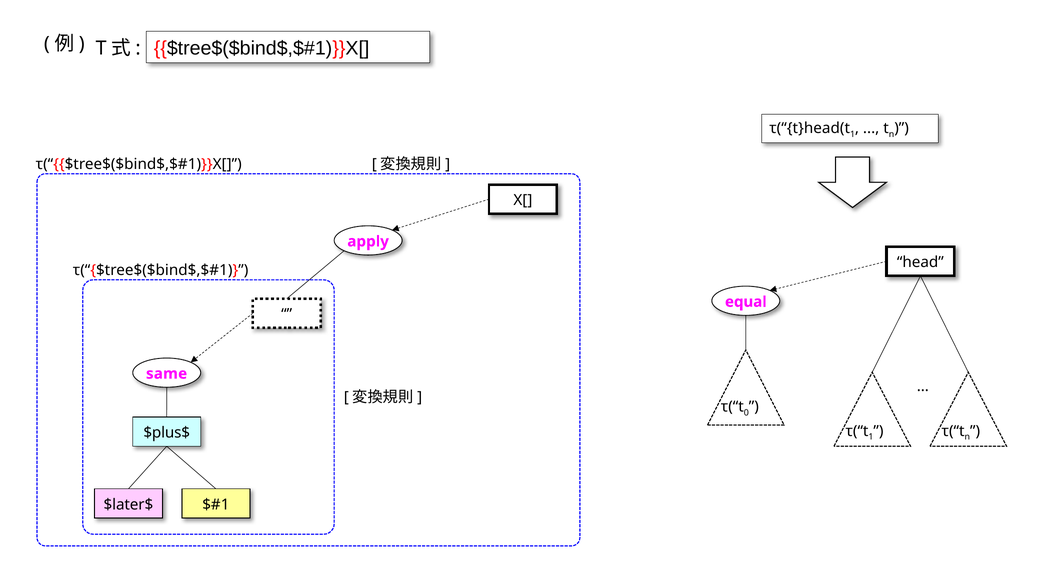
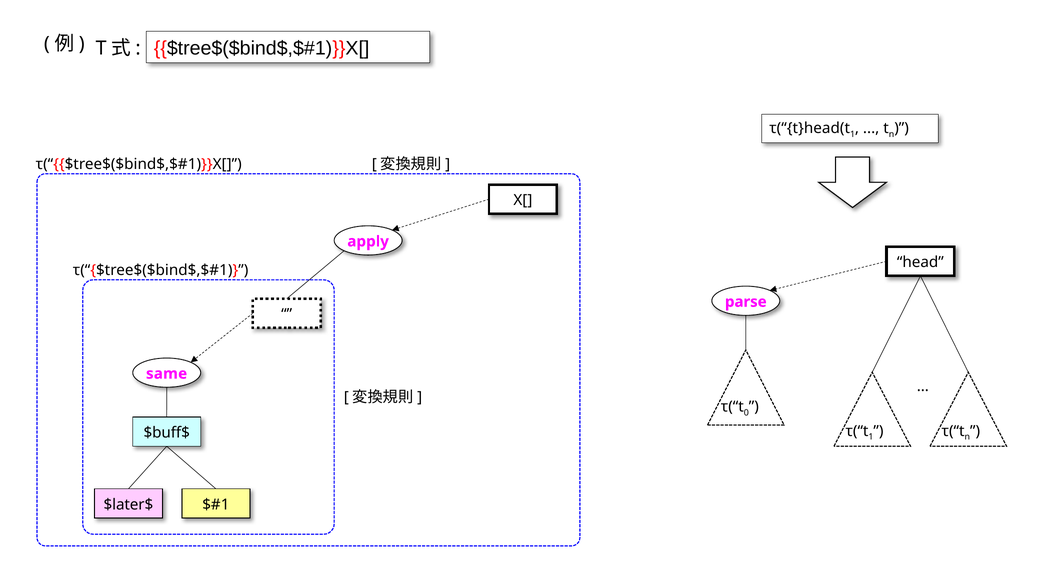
equal: equal -> parse
$plus$: $plus$ -> $buff$
